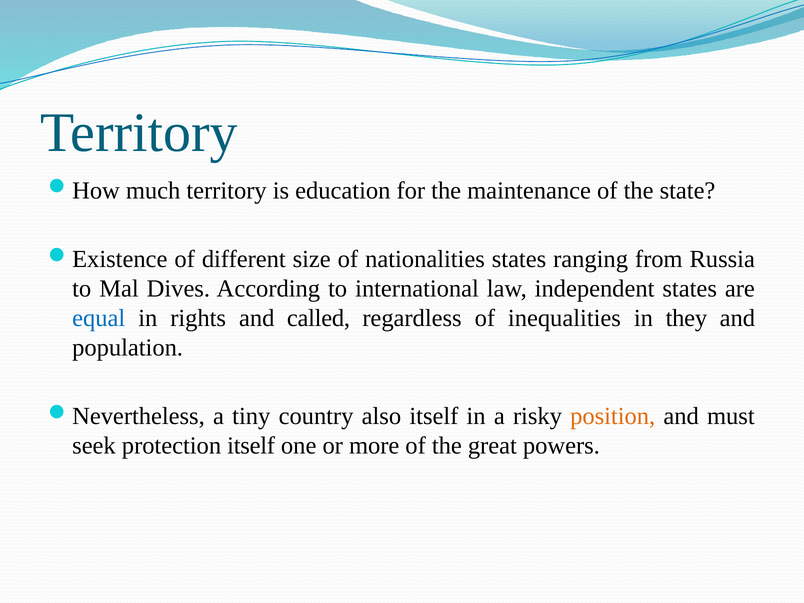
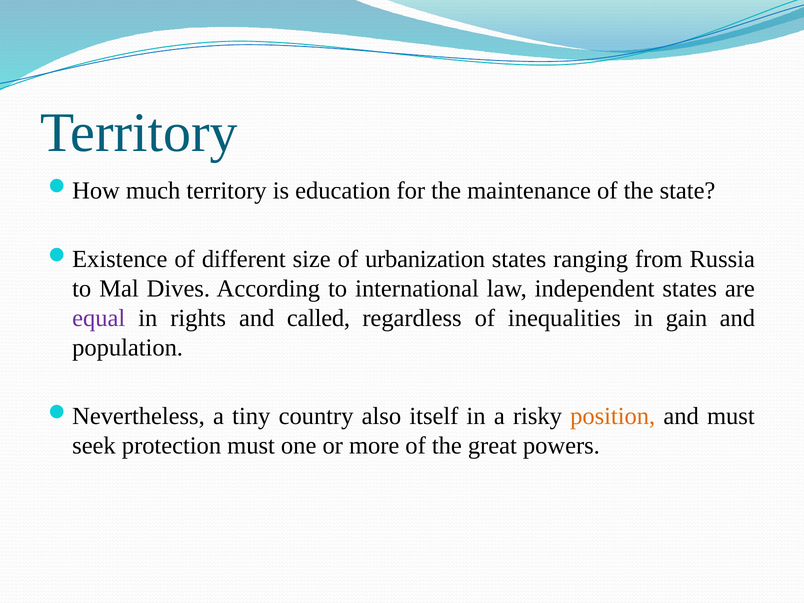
nationalities: nationalities -> urbanization
equal colour: blue -> purple
they: they -> gain
protection itself: itself -> must
